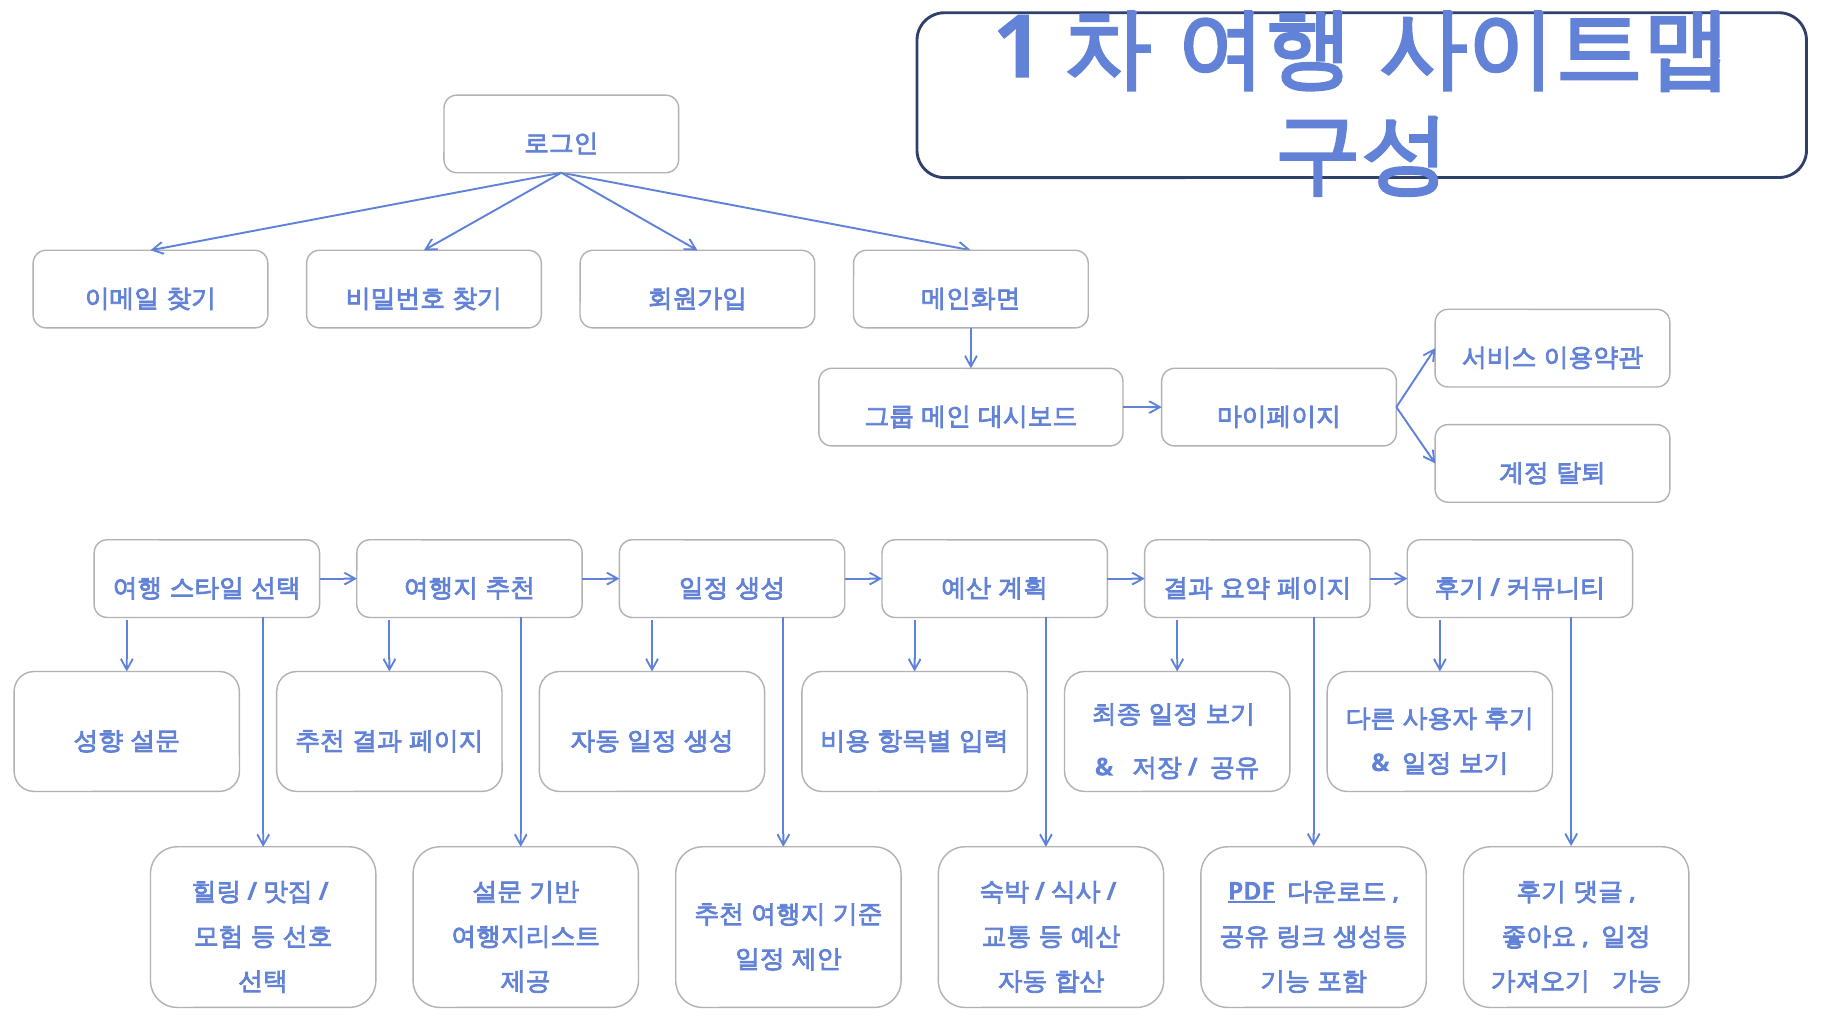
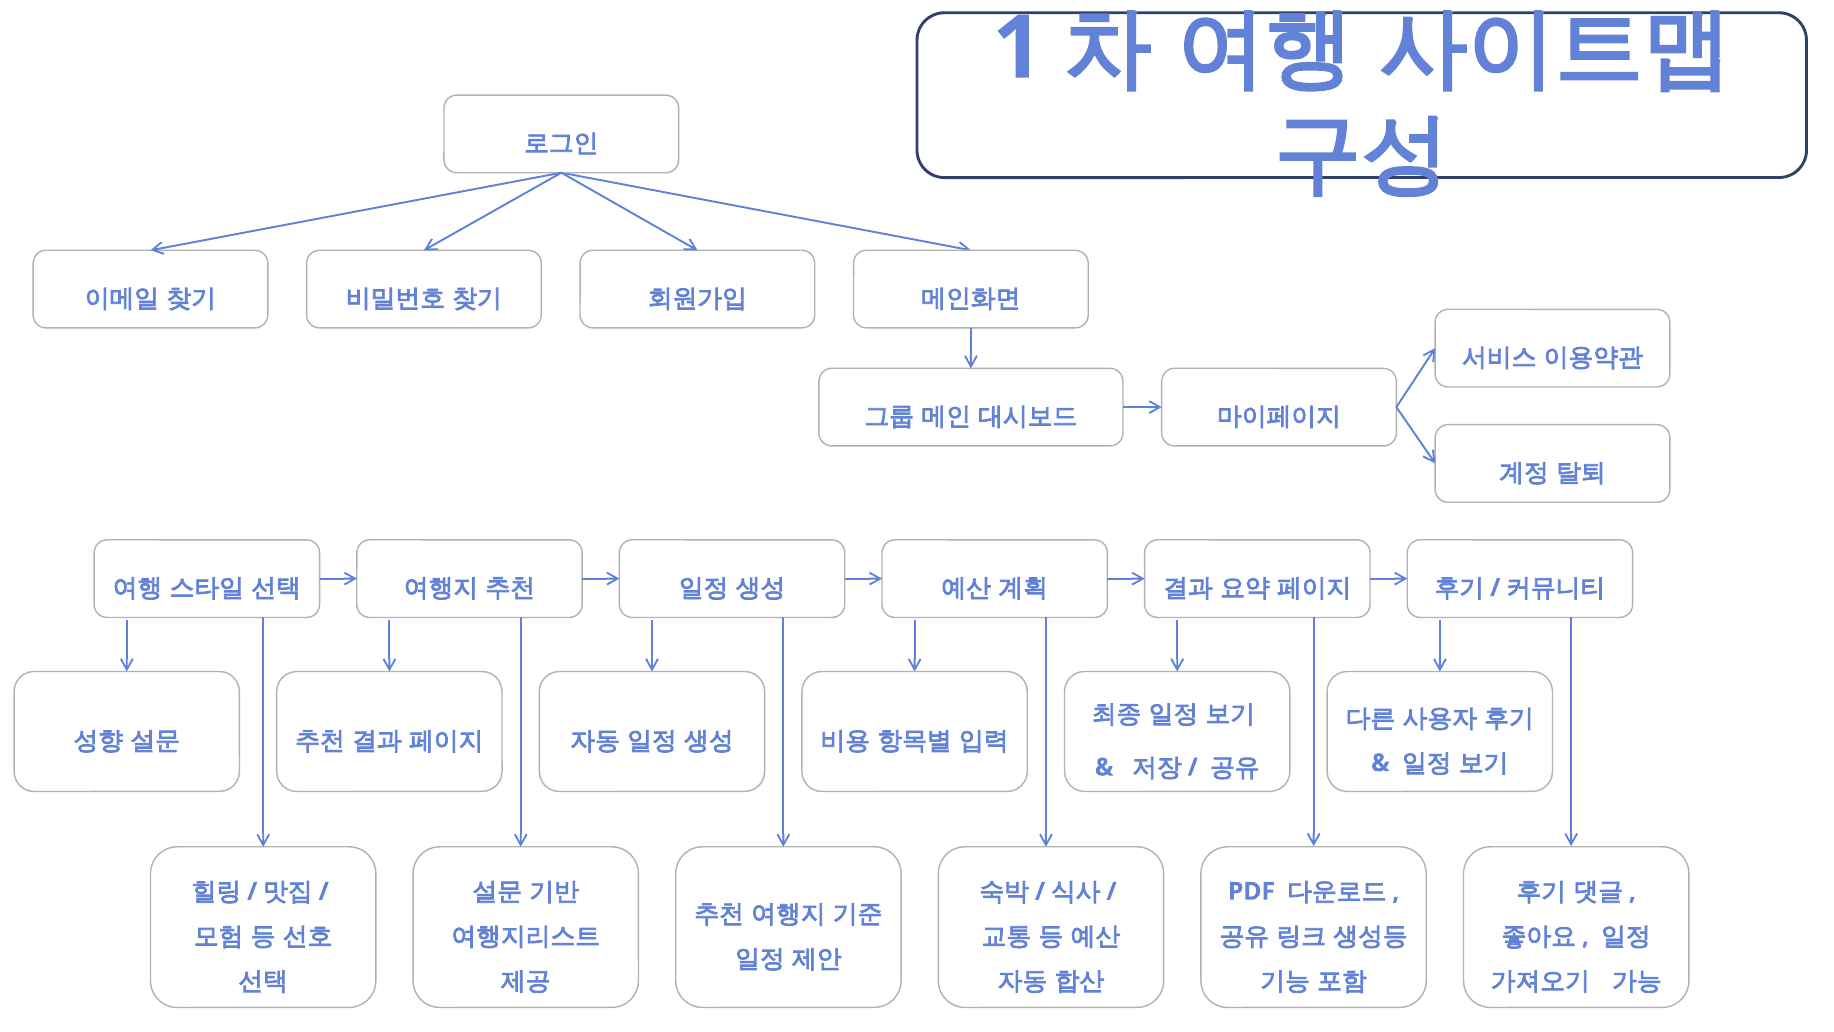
PDF underline: present -> none
